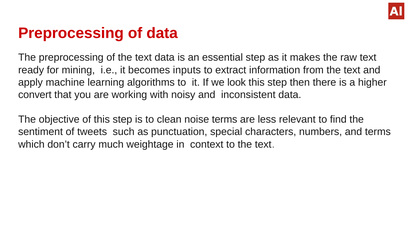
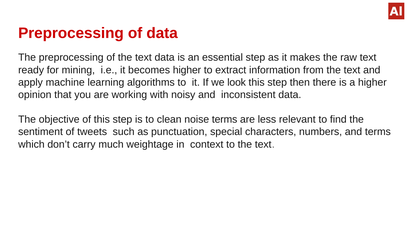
becomes inputs: inputs -> higher
convert: convert -> opinion
